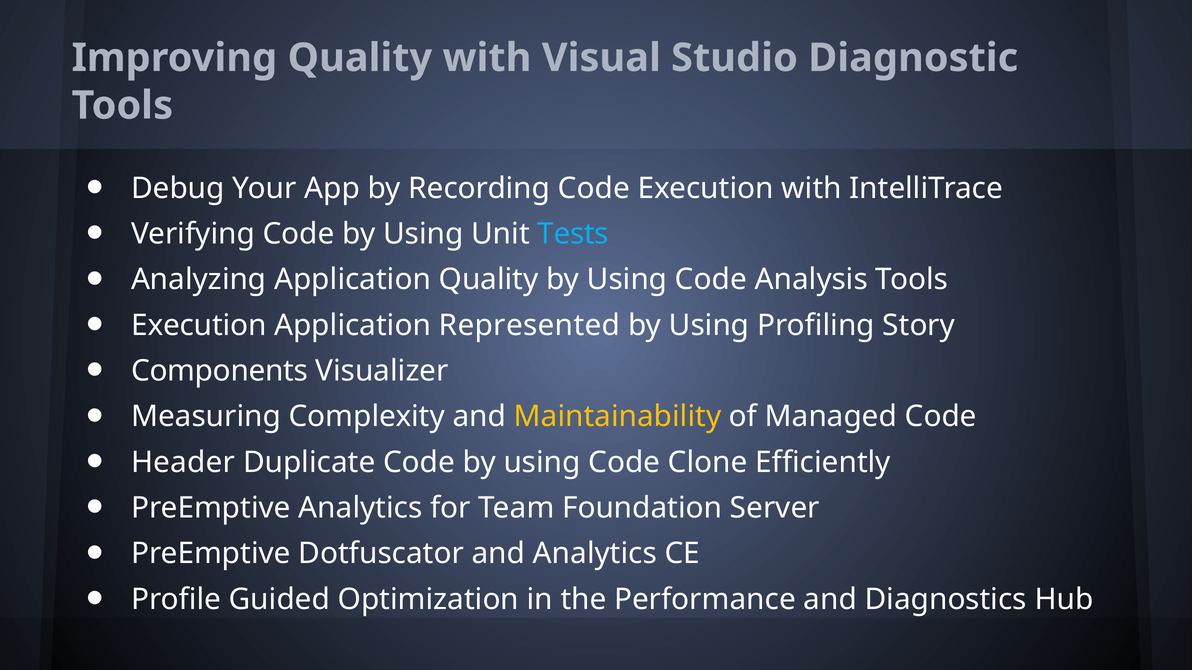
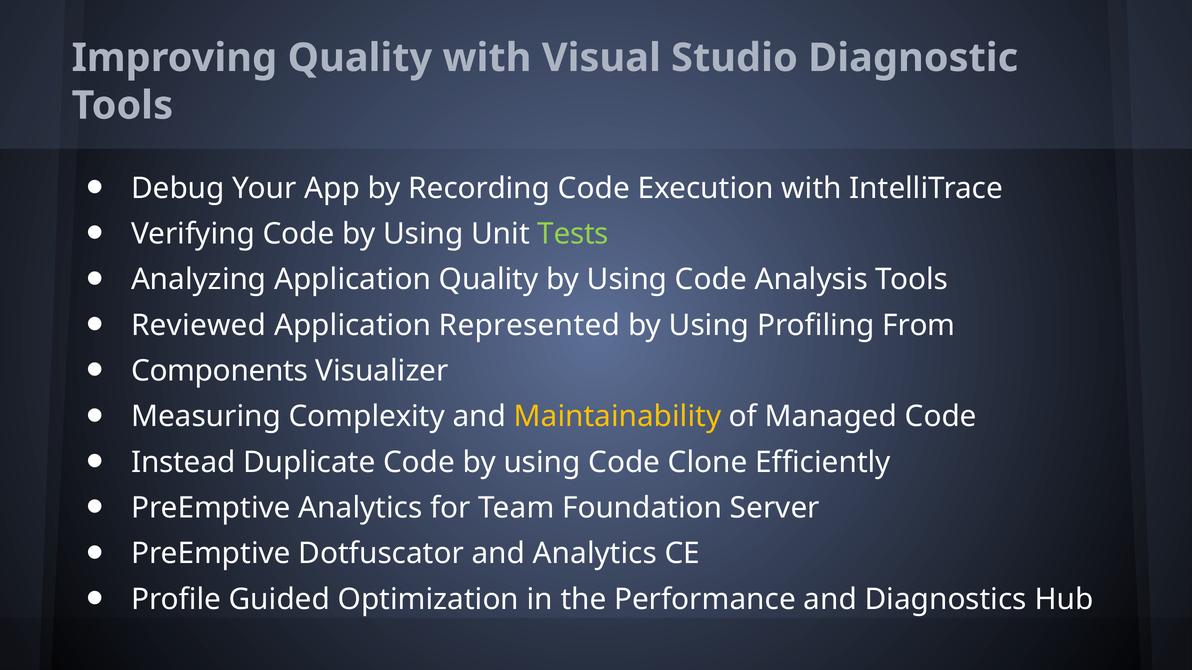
Tests colour: light blue -> light green
Execution at (199, 325): Execution -> Reviewed
Story: Story -> From
Header: Header -> Instead
